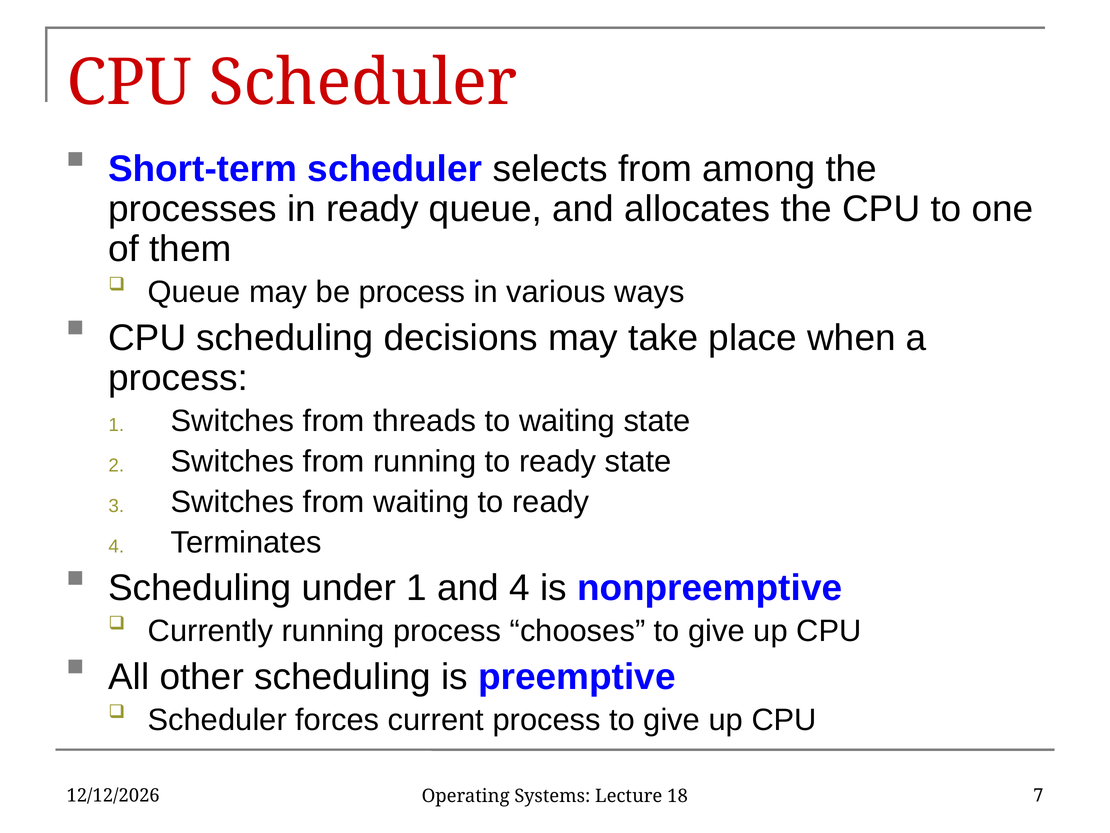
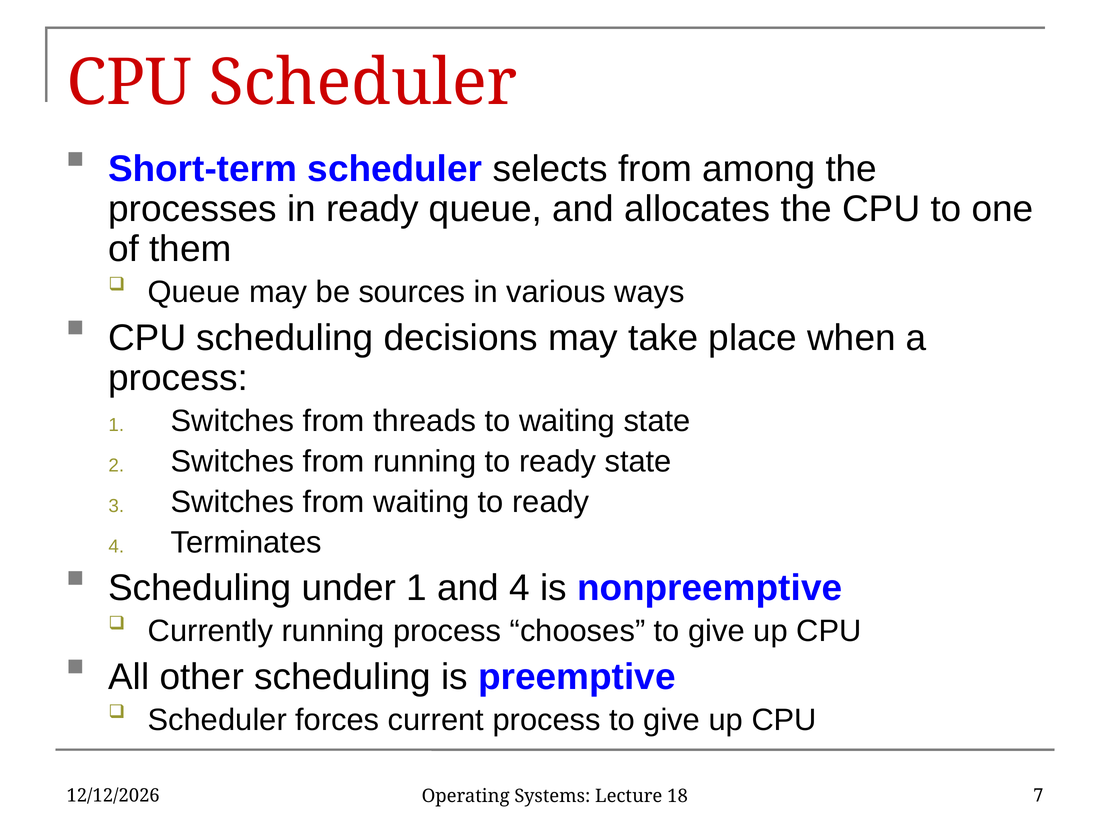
be process: process -> sources
